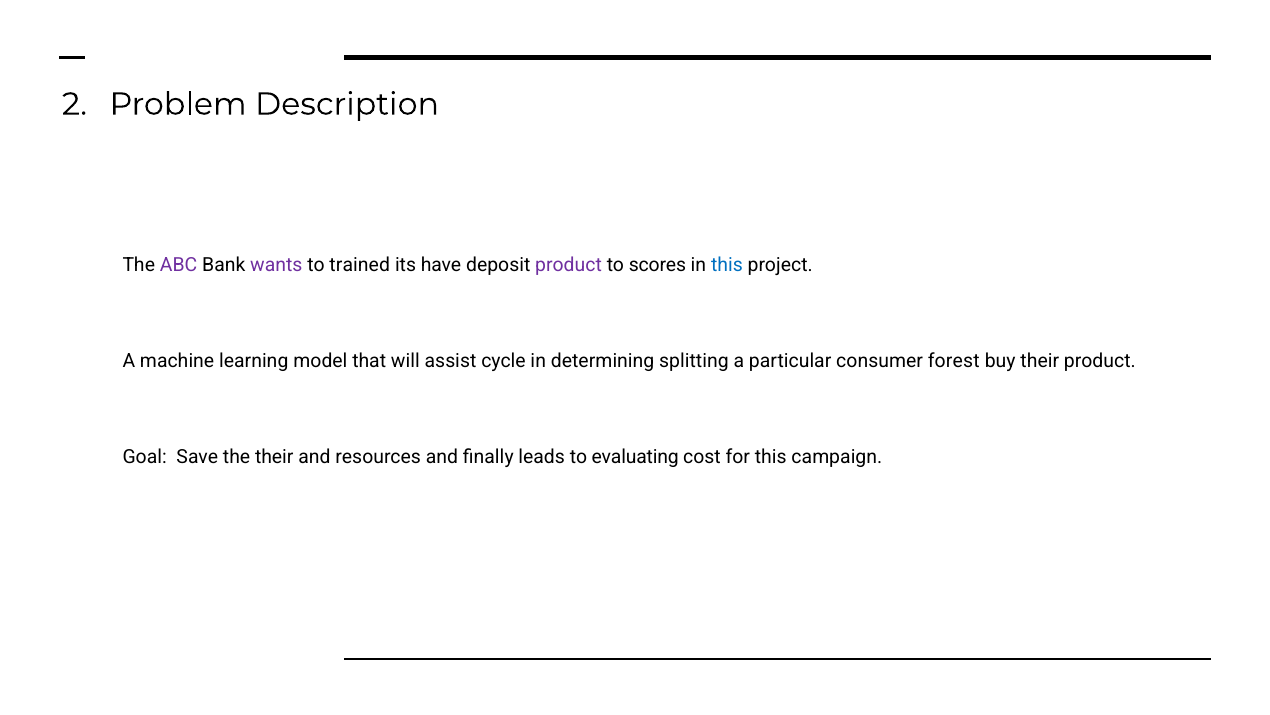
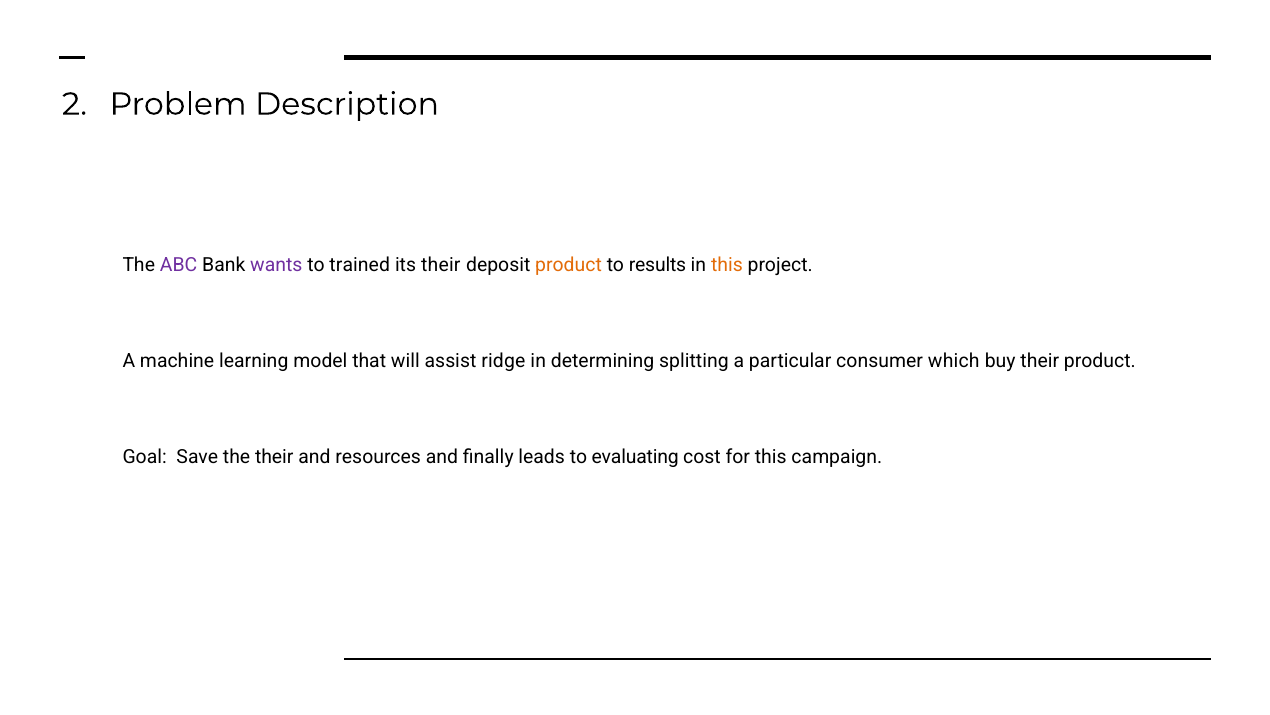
its have: have -> their
product at (569, 265) colour: purple -> orange
scores: scores -> results
this at (727, 265) colour: blue -> orange
cycle: cycle -> ridge
forest: forest -> which
